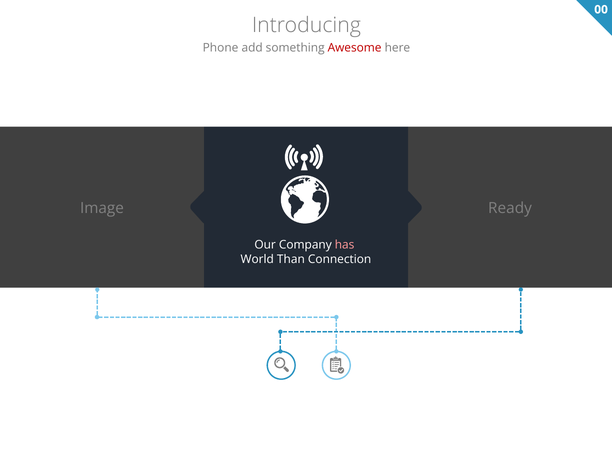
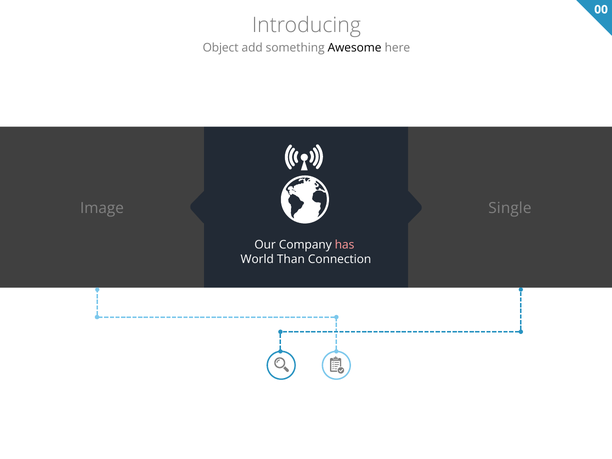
Phone: Phone -> Object
Awesome colour: red -> black
Ready: Ready -> Single
